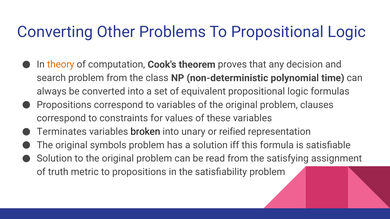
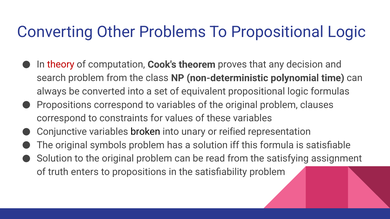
theory colour: orange -> red
Terminates: Terminates -> Conjunctive
metric: metric -> enters
